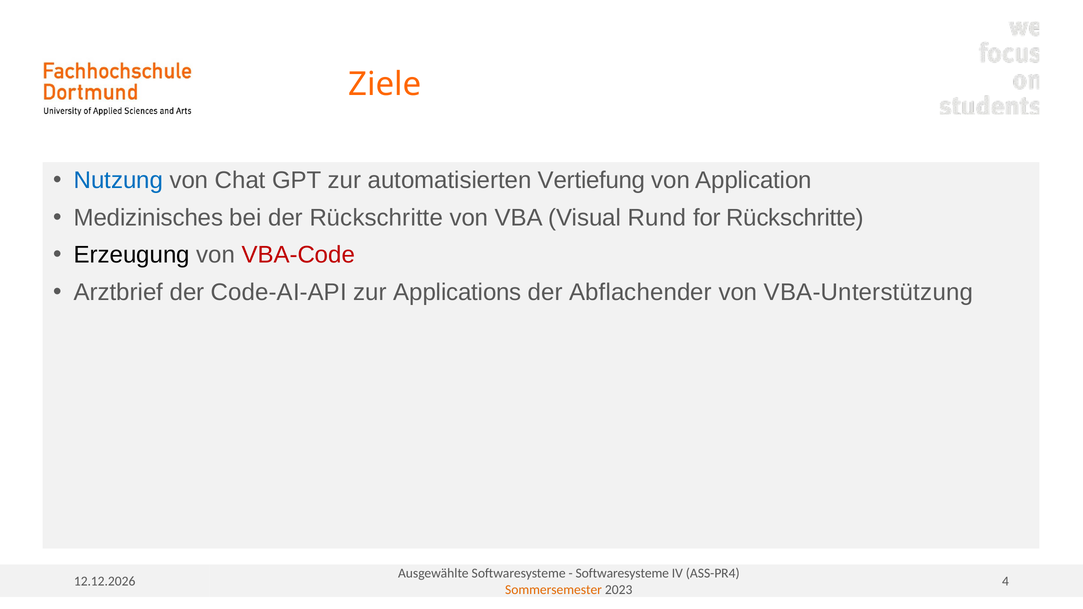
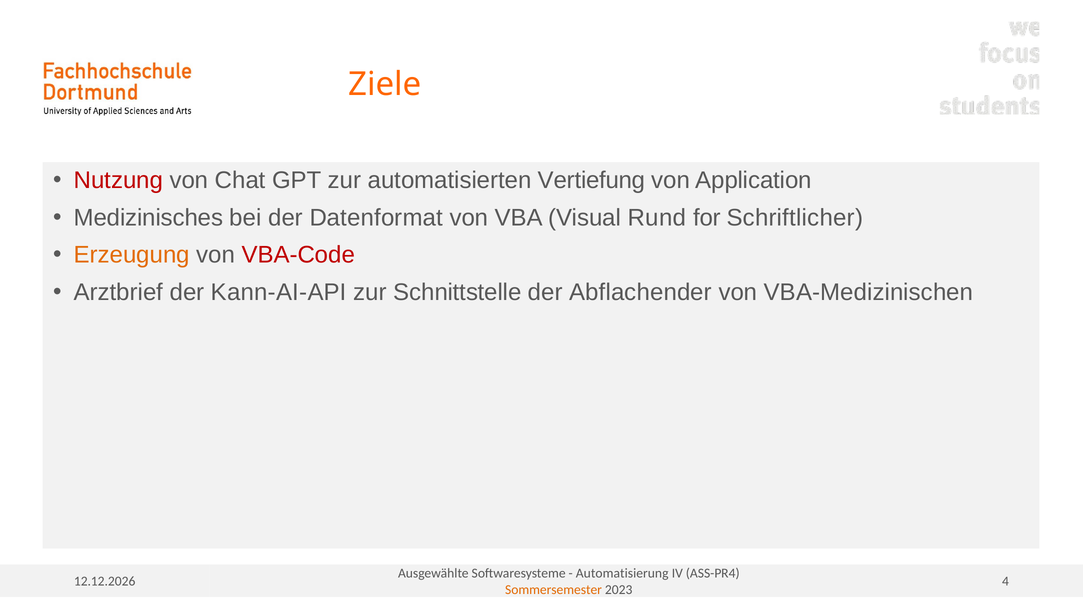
Nutzung colour: blue -> red
der Rückschritte: Rückschritte -> Datenformat
for Rückschritte: Rückschritte -> Schriftlicher
Erzeugung colour: black -> orange
Code-AI-API: Code-AI-API -> Kann-AI-API
Applications: Applications -> Schnittstelle
VBA-Unterstützung: VBA-Unterstützung -> VBA-Medizinischen
Softwaresysteme at (622, 574): Softwaresysteme -> Automatisierung
